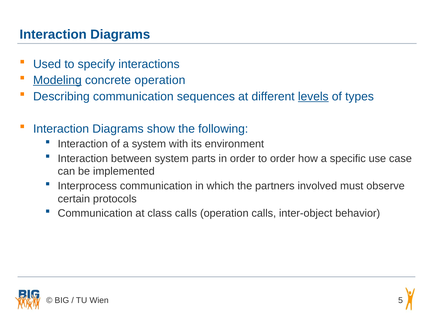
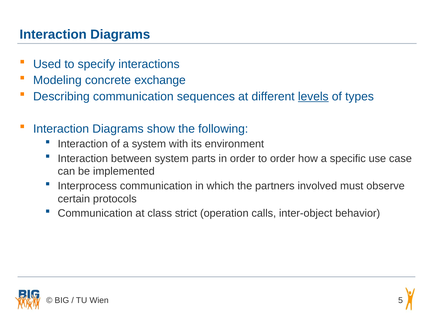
Modeling underline: present -> none
concrete operation: operation -> exchange
class calls: calls -> strict
